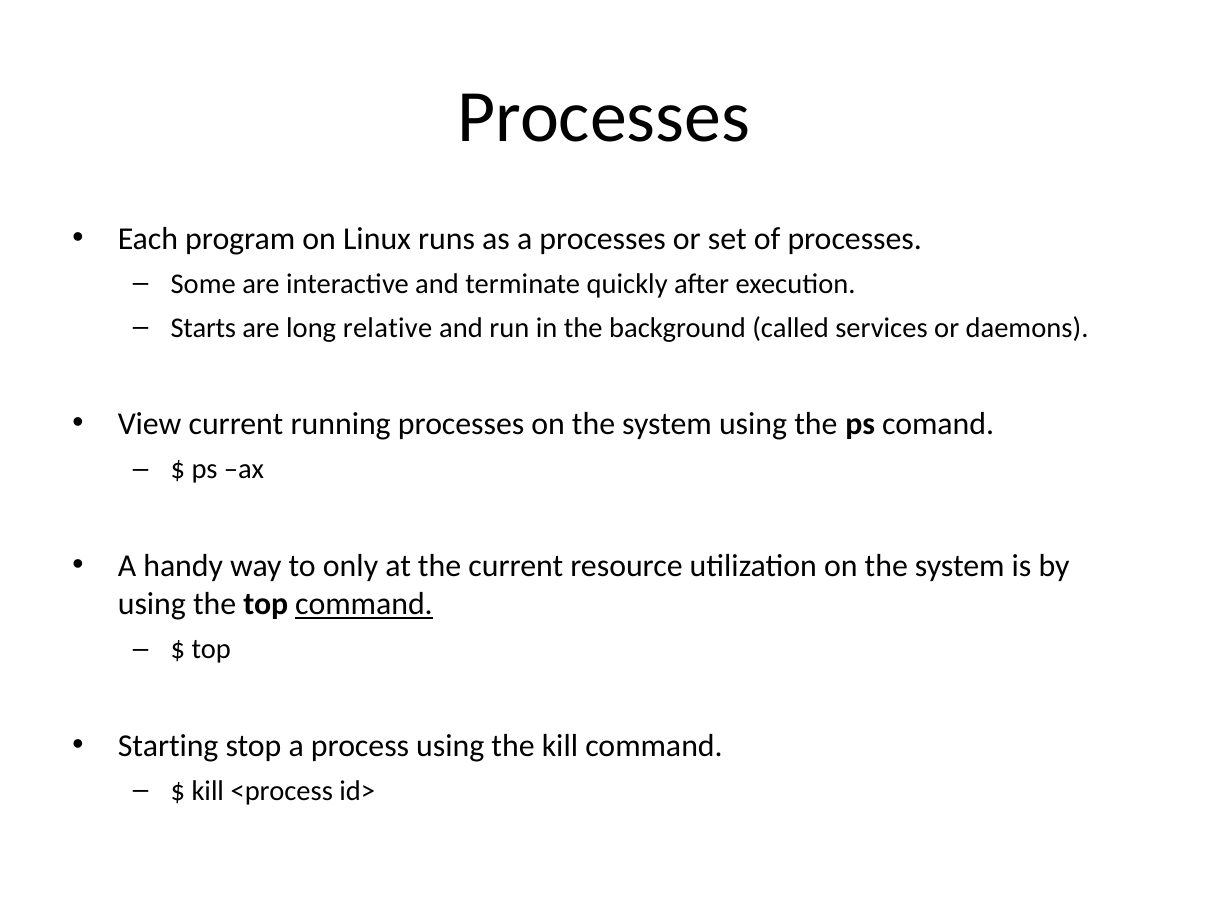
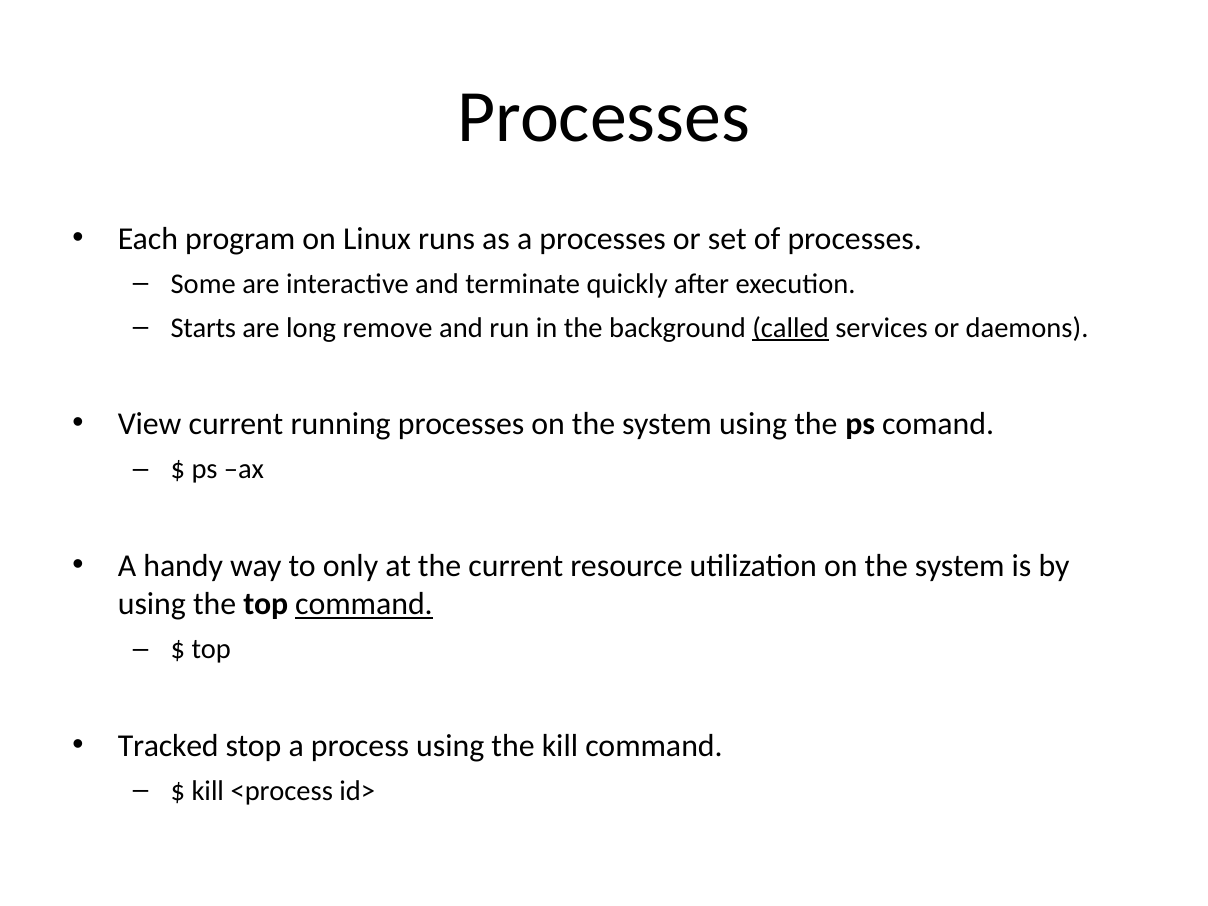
relative: relative -> remove
called underline: none -> present
Starting: Starting -> Tracked
